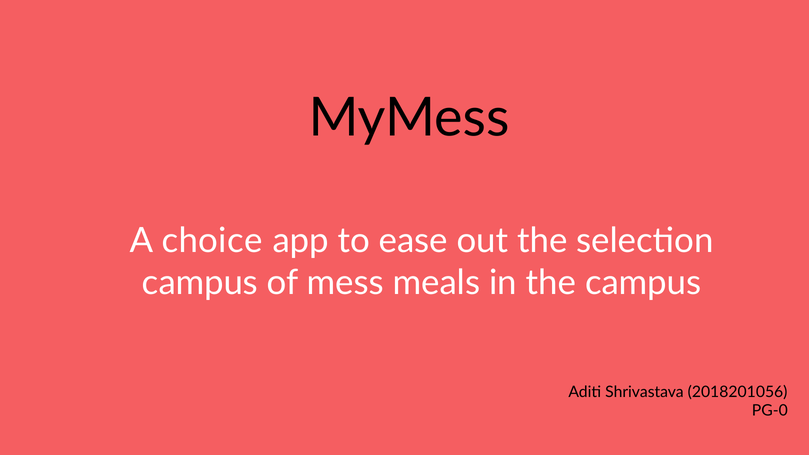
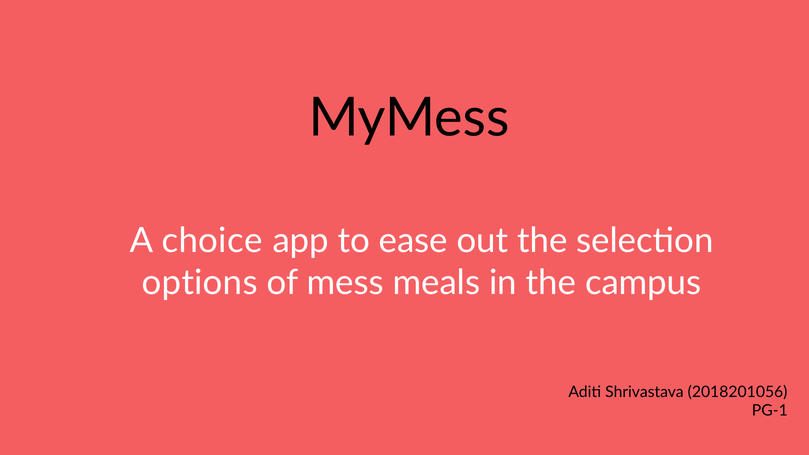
campus at (200, 283): campus -> options
PG-0: PG-0 -> PG-1
